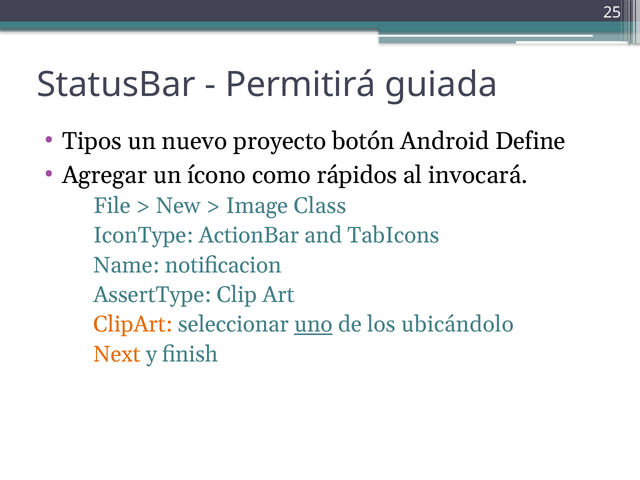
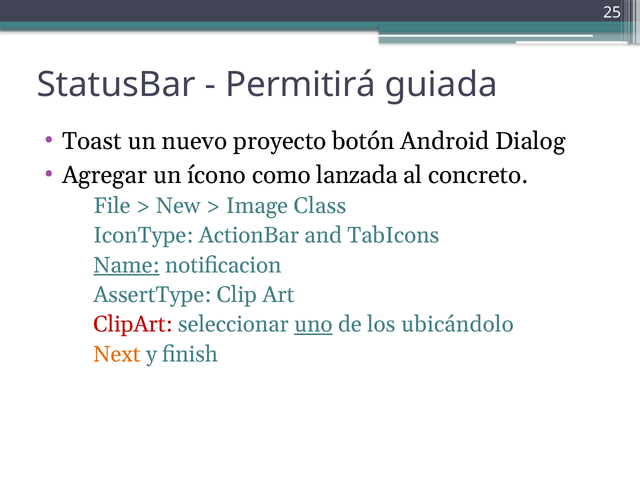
Tipos: Tipos -> Toast
Define: Define -> Dialog
rápidos: rápidos -> lanzada
invocará: invocará -> concreto
Name underline: none -> present
ClipArt colour: orange -> red
